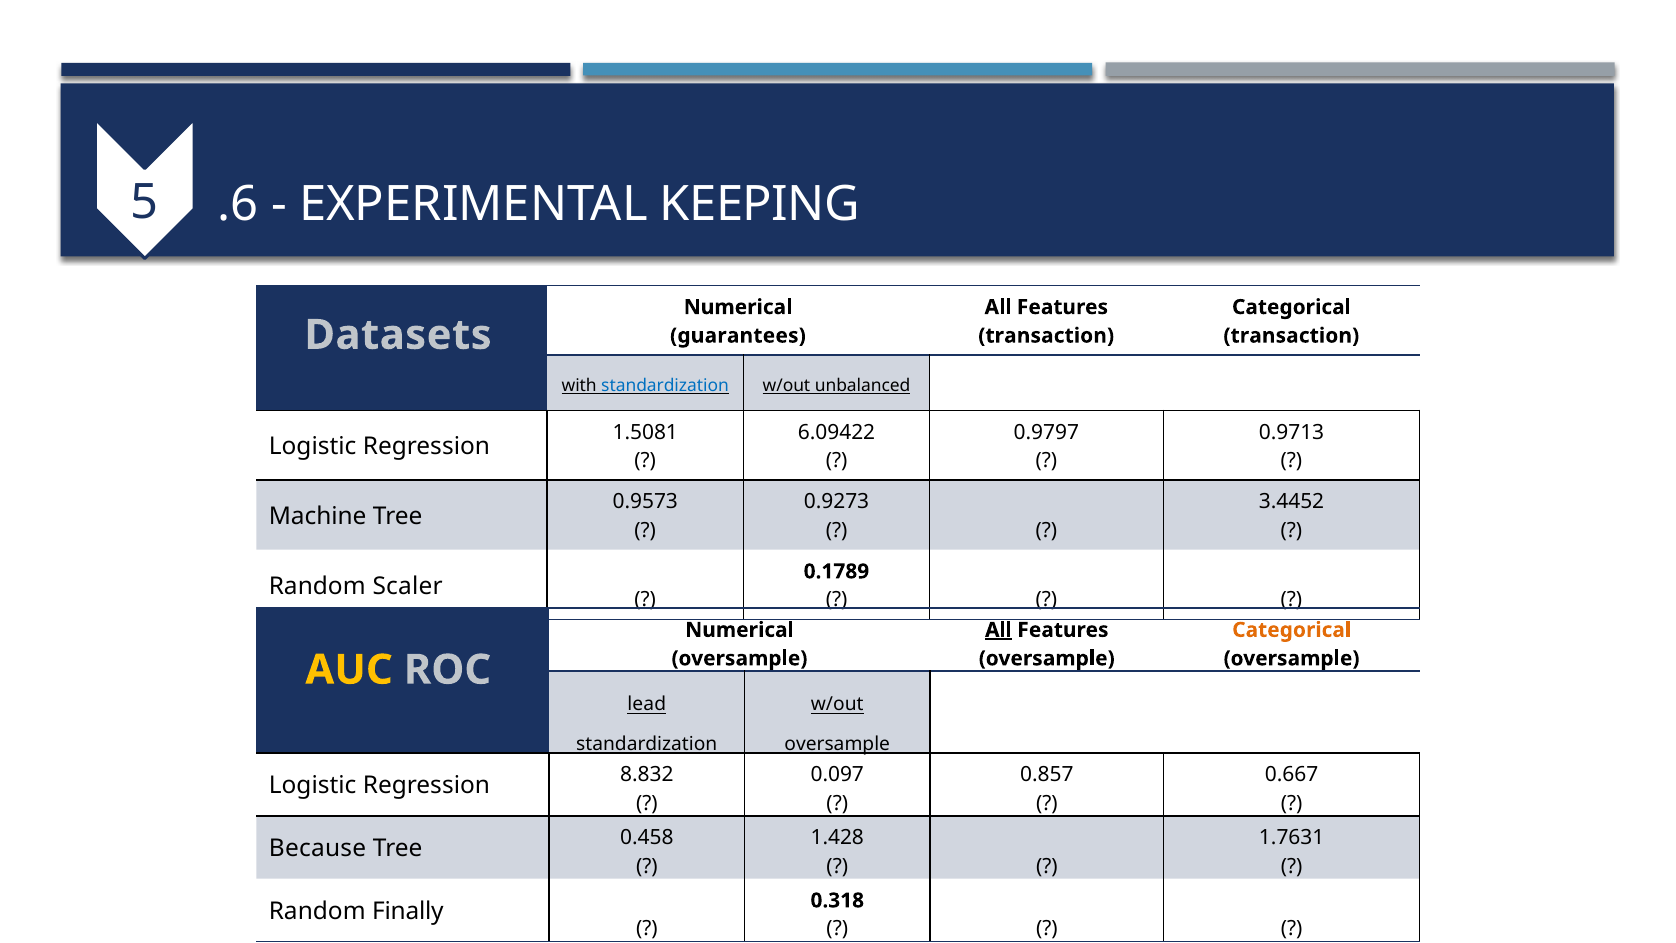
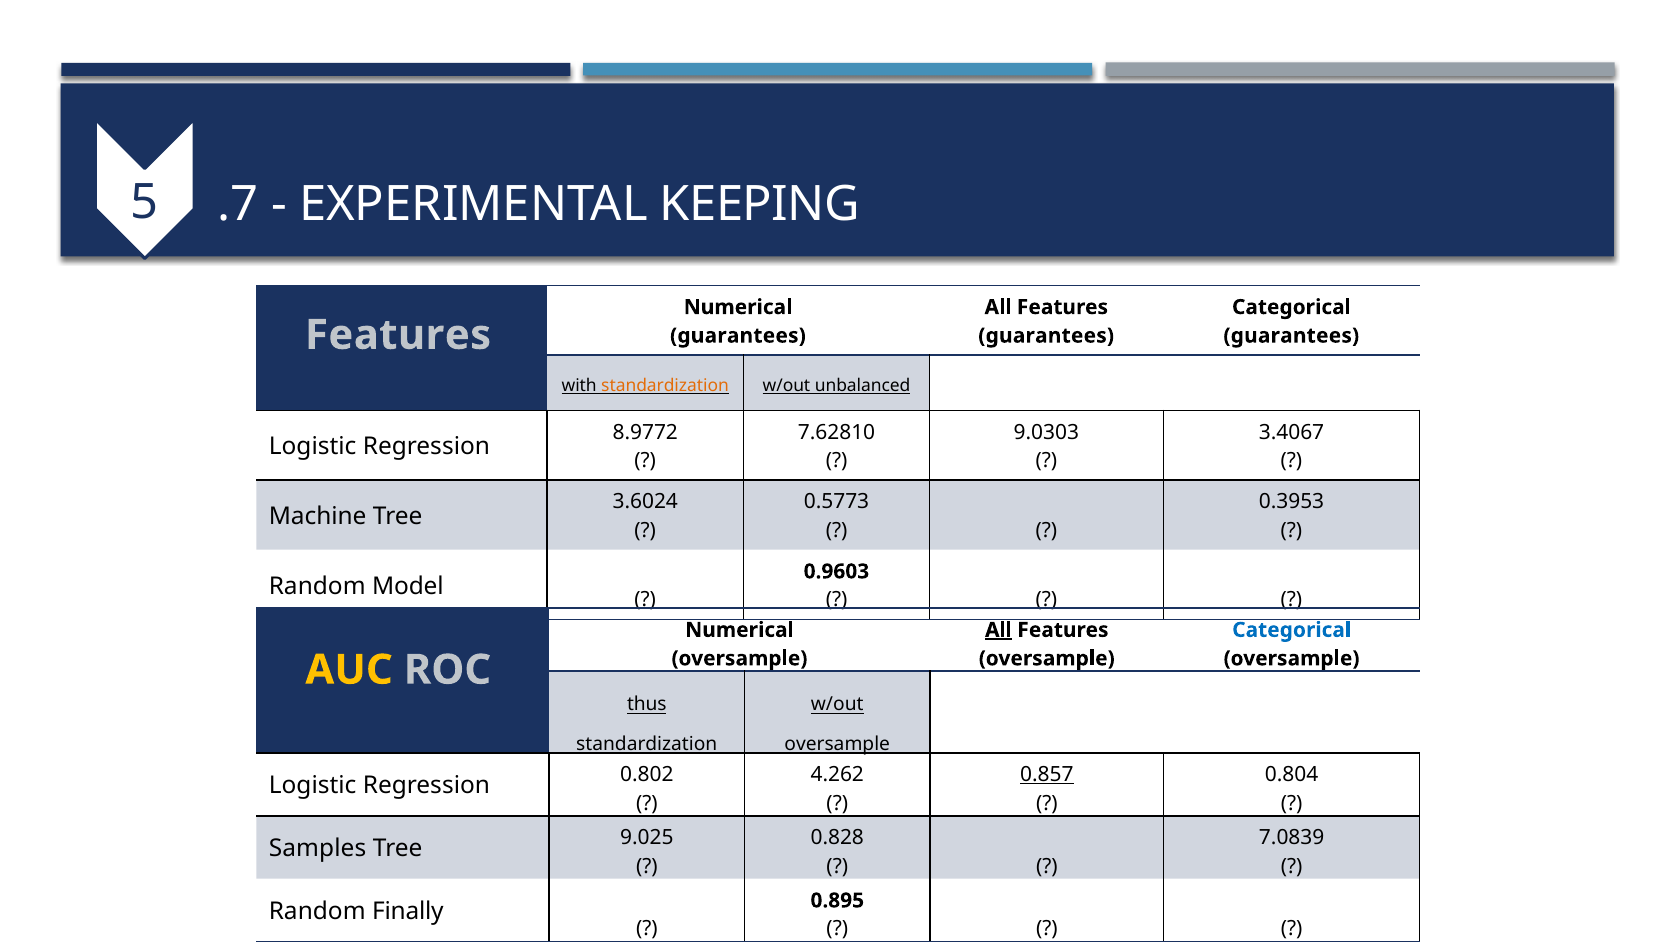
.6: .6 -> .7
Datasets at (398, 335): Datasets -> Features
transaction at (1046, 336): transaction -> guarantees
transaction at (1291, 336): transaction -> guarantees
standardization at (665, 386) colour: blue -> orange
1.5081: 1.5081 -> 8.9772
6.09422: 6.09422 -> 7.62810
0.9797: 0.9797 -> 9.0303
0.9713: 0.9713 -> 3.4067
0.9573: 0.9573 -> 3.6024
0.9273: 0.9273 -> 0.5773
3.4452: 3.4452 -> 0.3953
0.1789: 0.1789 -> 0.9603
Scaler: Scaler -> Model
Categorical at (1292, 630) colour: orange -> blue
lead: lead -> thus
0.097: 0.097 -> 4.262
0.857 underline: none -> present
0.667: 0.667 -> 0.804
8.832: 8.832 -> 0.802
1.428: 1.428 -> 0.828
1.7631: 1.7631 -> 7.0839
Because: Because -> Samples
0.458: 0.458 -> 9.025
0.318: 0.318 -> 0.895
